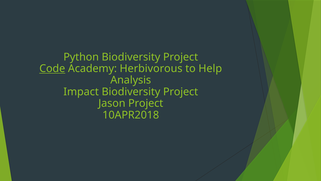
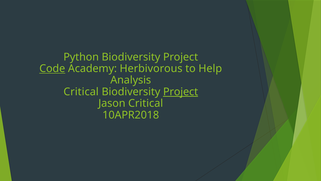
Impact at (81, 92): Impact -> Critical
Project at (181, 92) underline: none -> present
Jason Project: Project -> Critical
